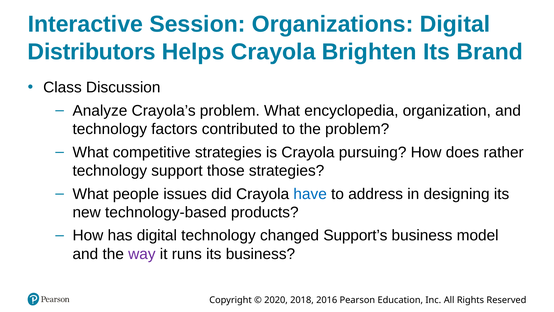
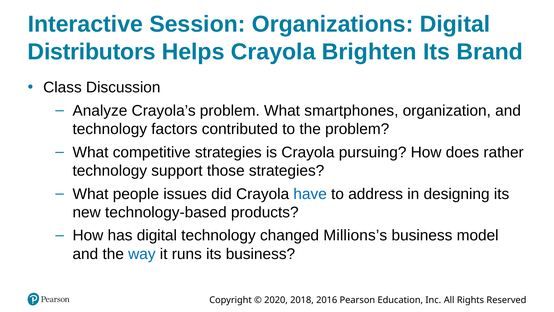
encyclopedia: encyclopedia -> smartphones
Support’s: Support’s -> Millions’s
way colour: purple -> blue
